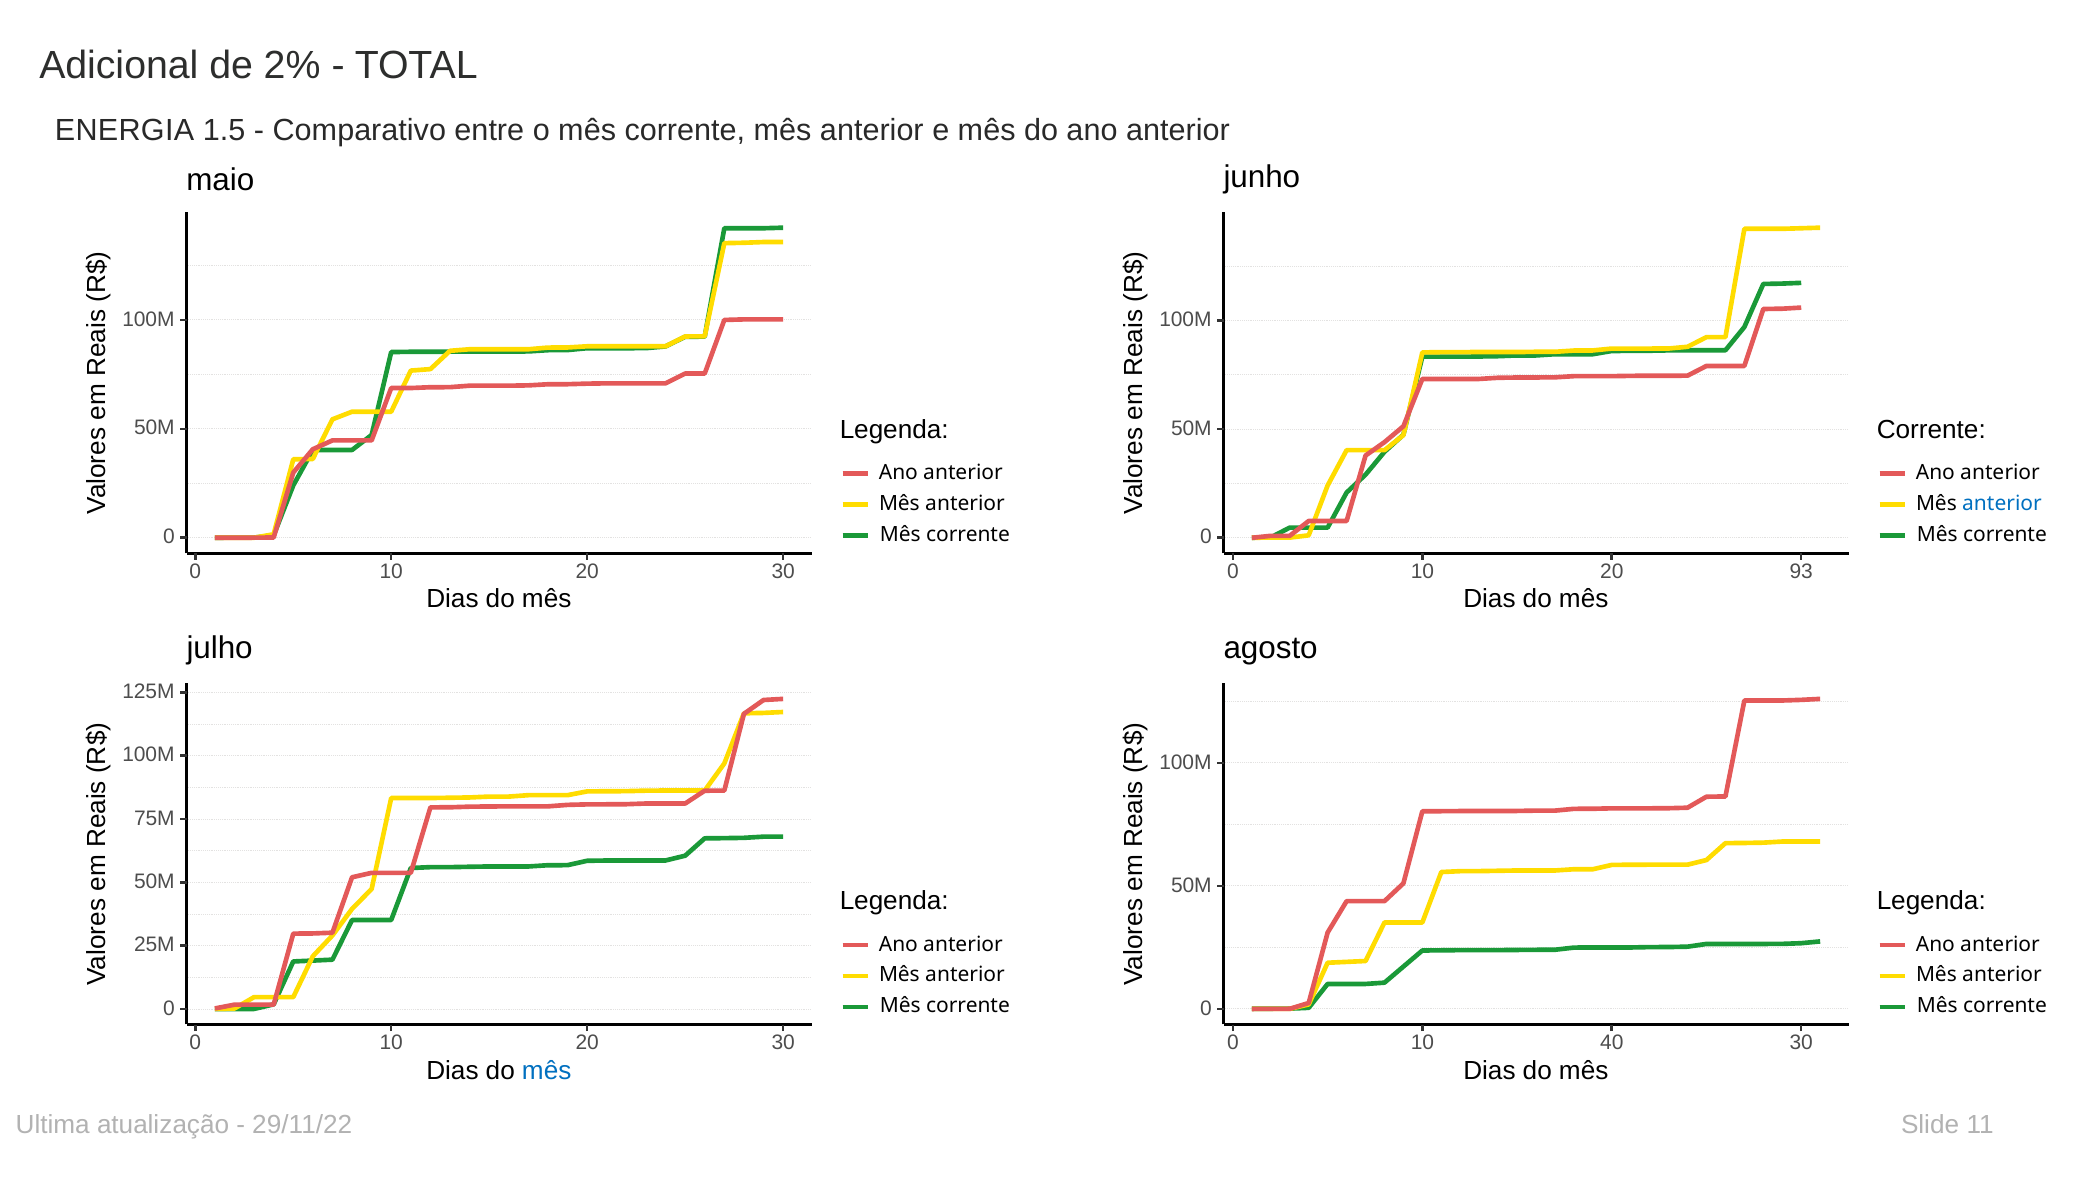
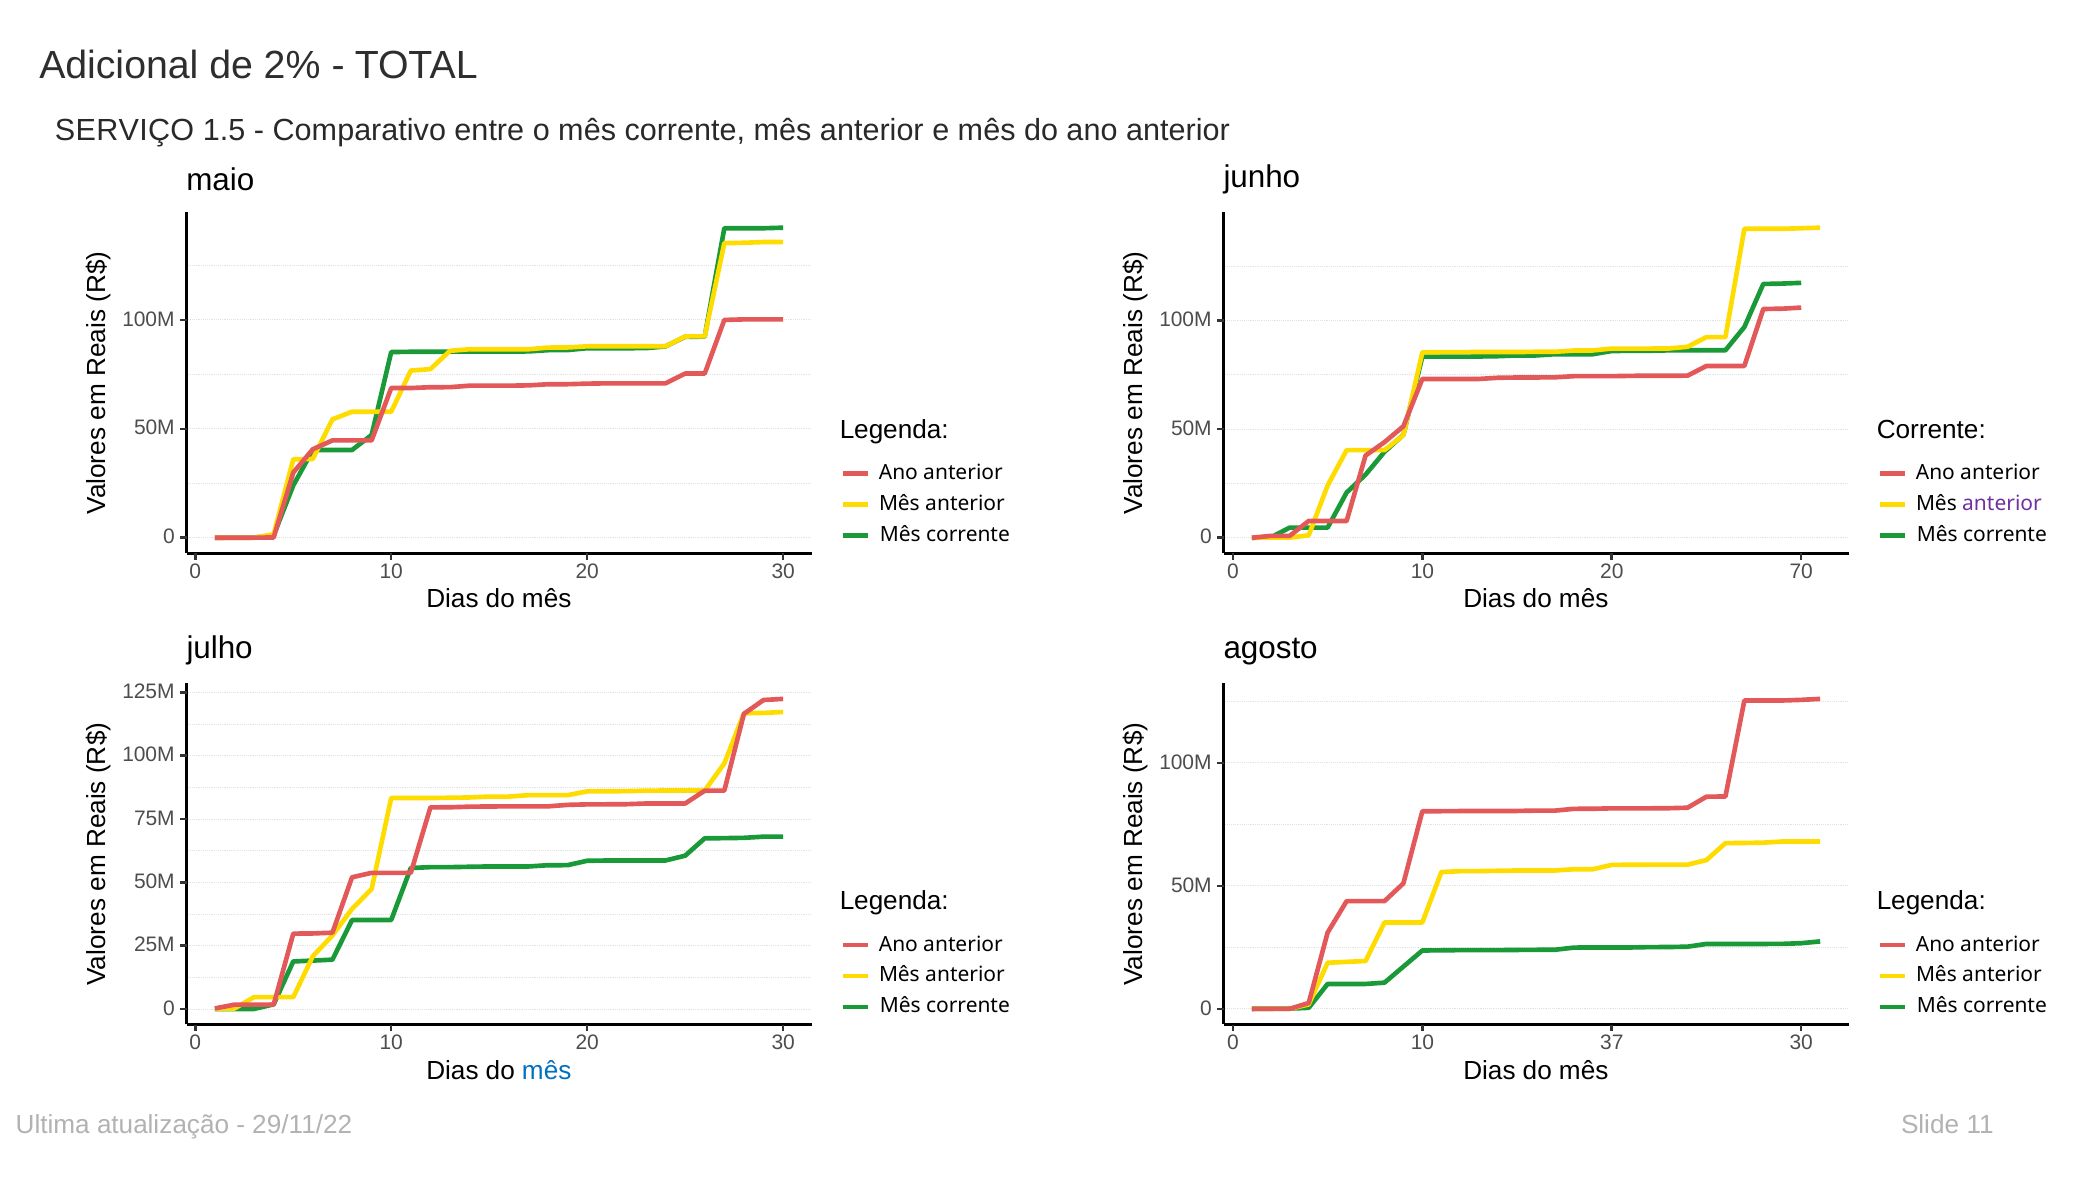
ENERGIA: ENERGIA -> SERVIÇO
anterior at (2002, 504) colour: blue -> purple
93: 93 -> 70
40: 40 -> 37
